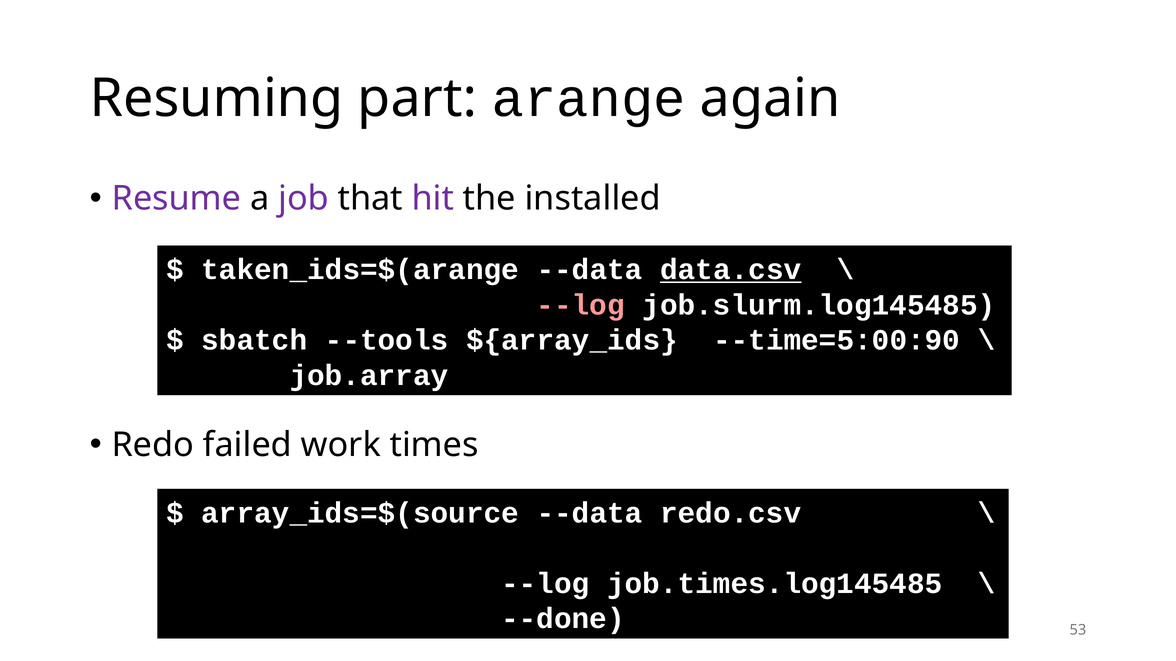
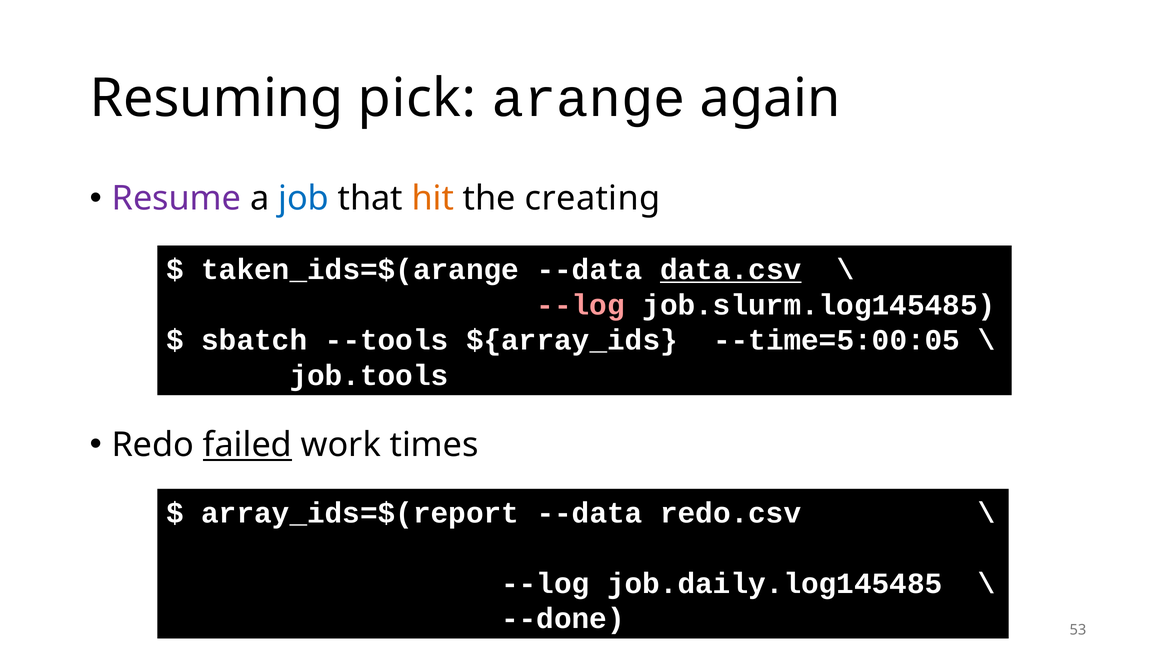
part: part -> pick
job colour: purple -> blue
hit colour: purple -> orange
installed: installed -> creating
--time=5:00:90: --time=5:00:90 -> --time=5:00:05
job.array: job.array -> job.tools
failed underline: none -> present
array_ids=$(source: array_ids=$(source -> array_ids=$(report
job.times.log145485: job.times.log145485 -> job.daily.log145485
